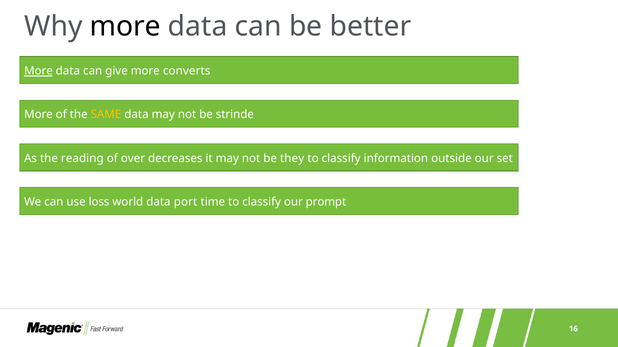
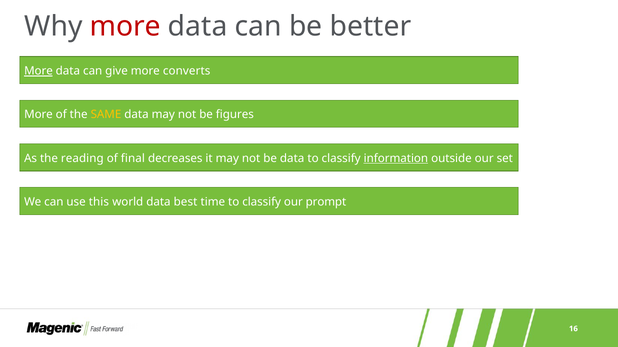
more at (125, 26) colour: black -> red
strinde: strinde -> figures
over: over -> final
be they: they -> data
information underline: none -> present
loss: loss -> this
port: port -> best
